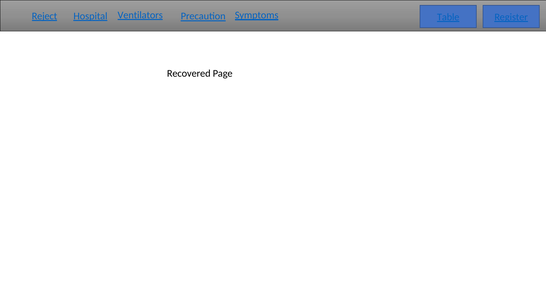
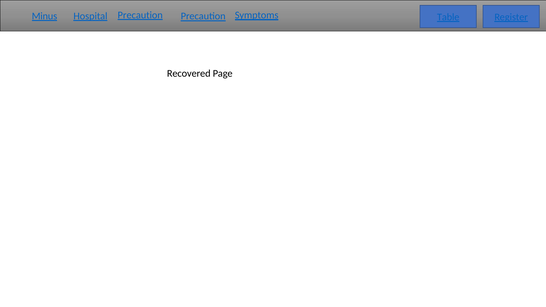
Ventilators at (140, 15): Ventilators -> Precaution
Reject: Reject -> Minus
